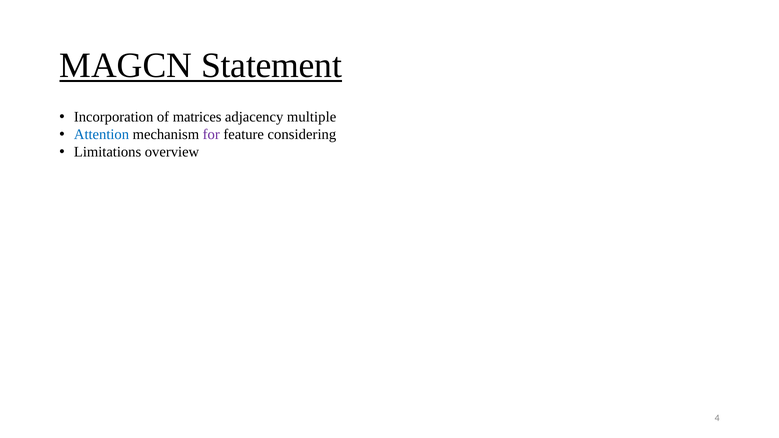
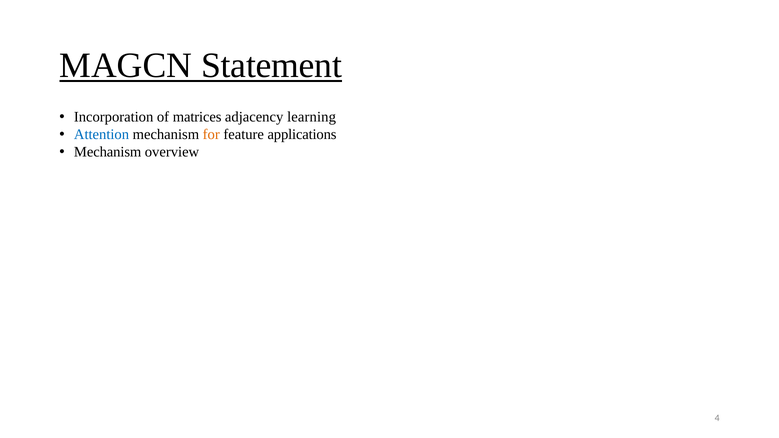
multiple: multiple -> learning
for colour: purple -> orange
considering: considering -> applications
Limitations at (108, 152): Limitations -> Mechanism
